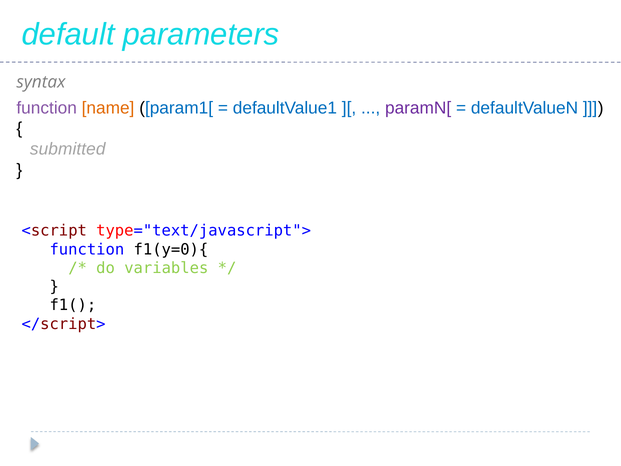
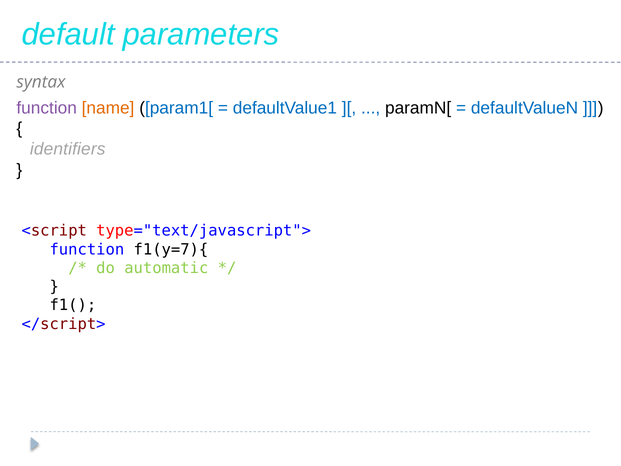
paramN[ colour: purple -> black
submitted: submitted -> identifiers
f1(y=0){: f1(y=0){ -> f1(y=7){
variables: variables -> automatic
